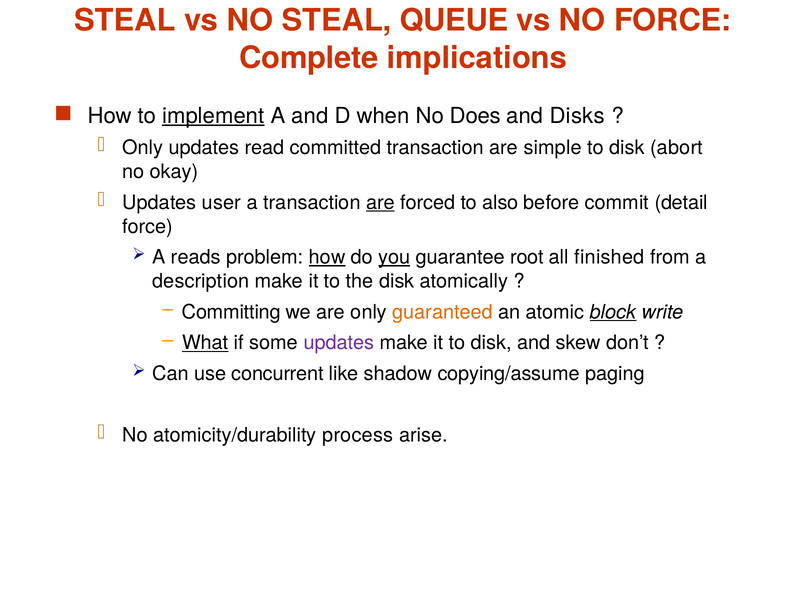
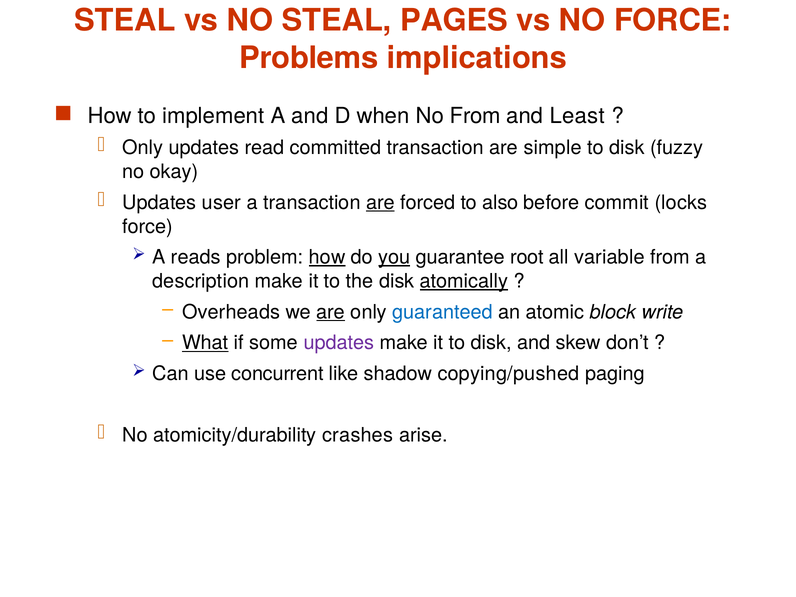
QUEUE: QUEUE -> PAGES
Complete: Complete -> Problems
implement underline: present -> none
No Does: Does -> From
Disks: Disks -> Least
abort: abort -> fuzzy
detail: detail -> locks
finished: finished -> variable
atomically underline: none -> present
Committing: Committing -> Overheads
are at (331, 312) underline: none -> present
guaranteed colour: orange -> blue
block underline: present -> none
copying/assume: copying/assume -> copying/pushed
process: process -> crashes
